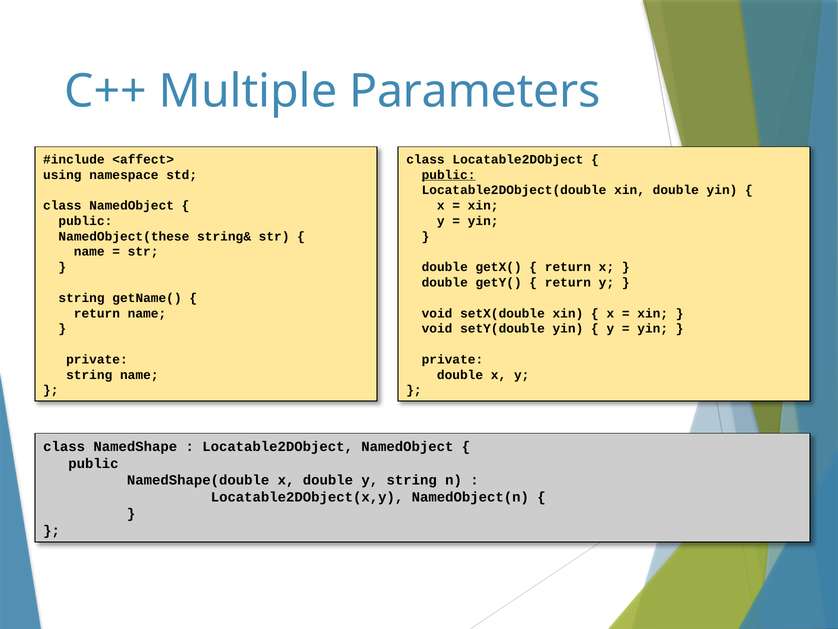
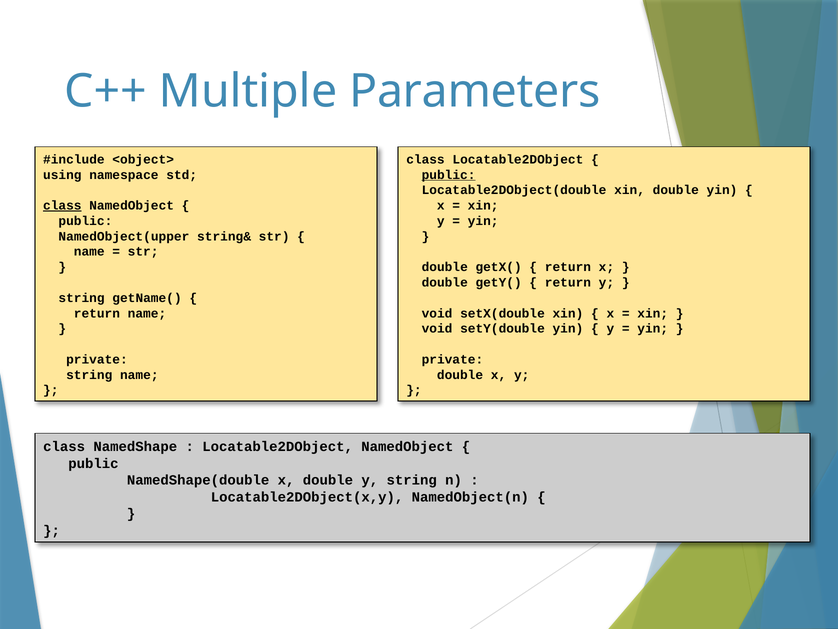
<affect>: <affect> -> <object>
class at (62, 205) underline: none -> present
NamedObject(these: NamedObject(these -> NamedObject(upper
